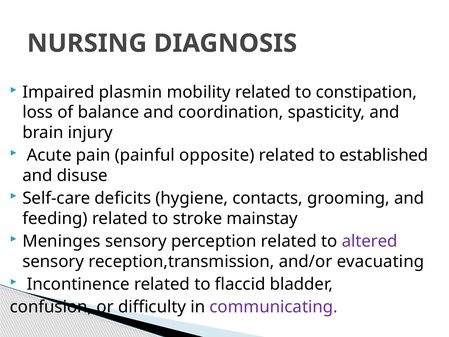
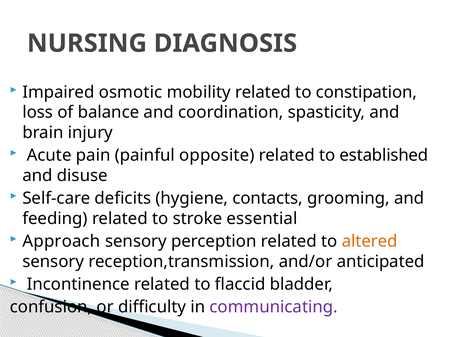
plasmin: plasmin -> osmotic
mainstay: mainstay -> essential
Meninges: Meninges -> Approach
altered colour: purple -> orange
evacuating: evacuating -> anticipated
